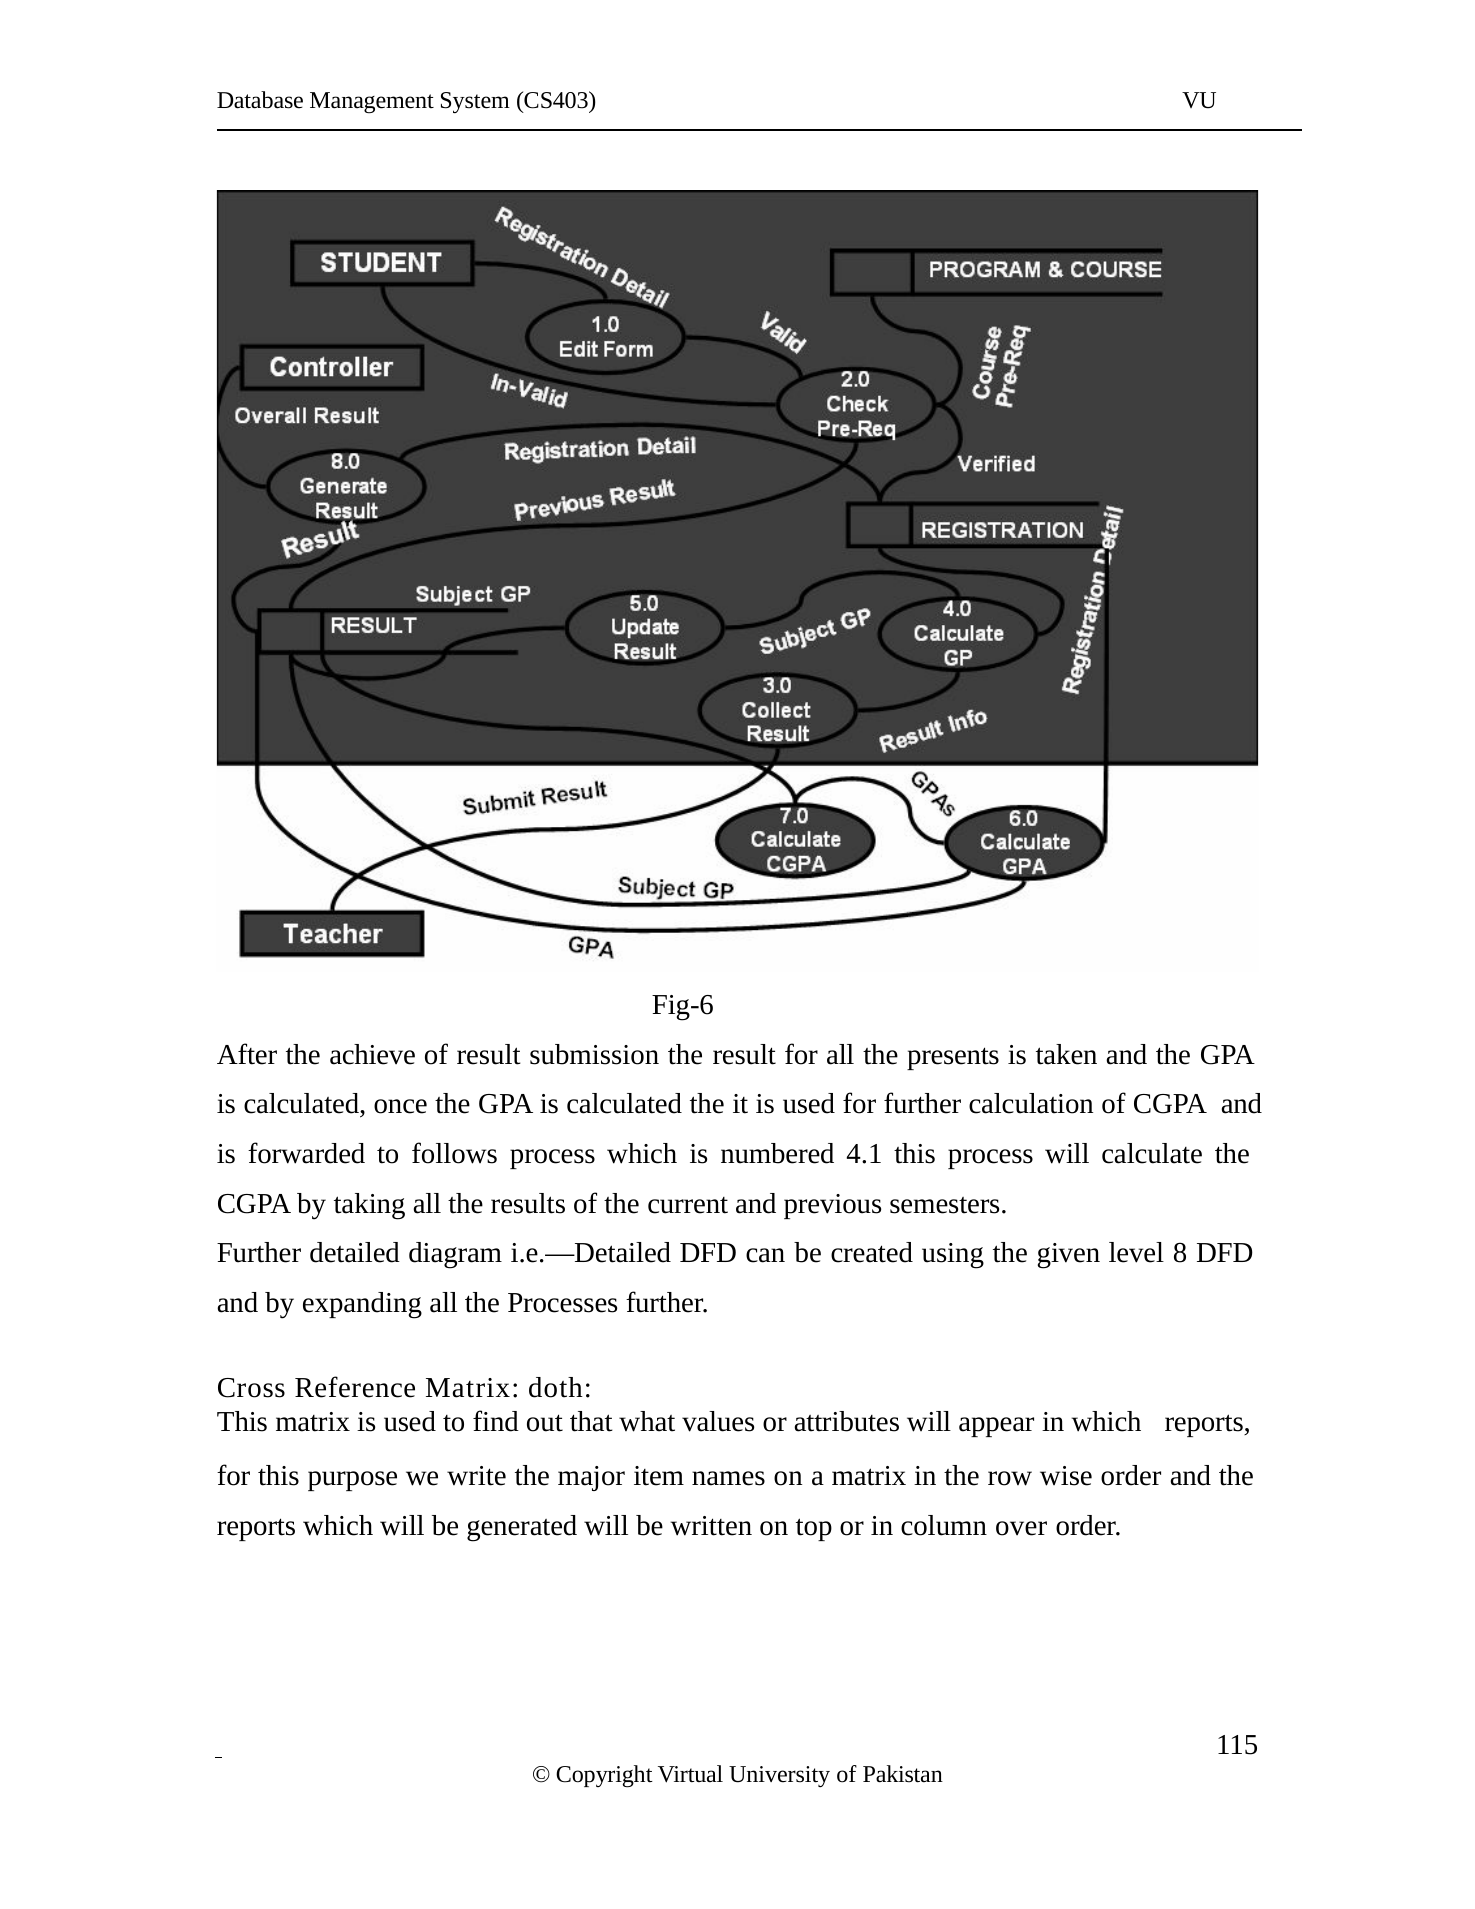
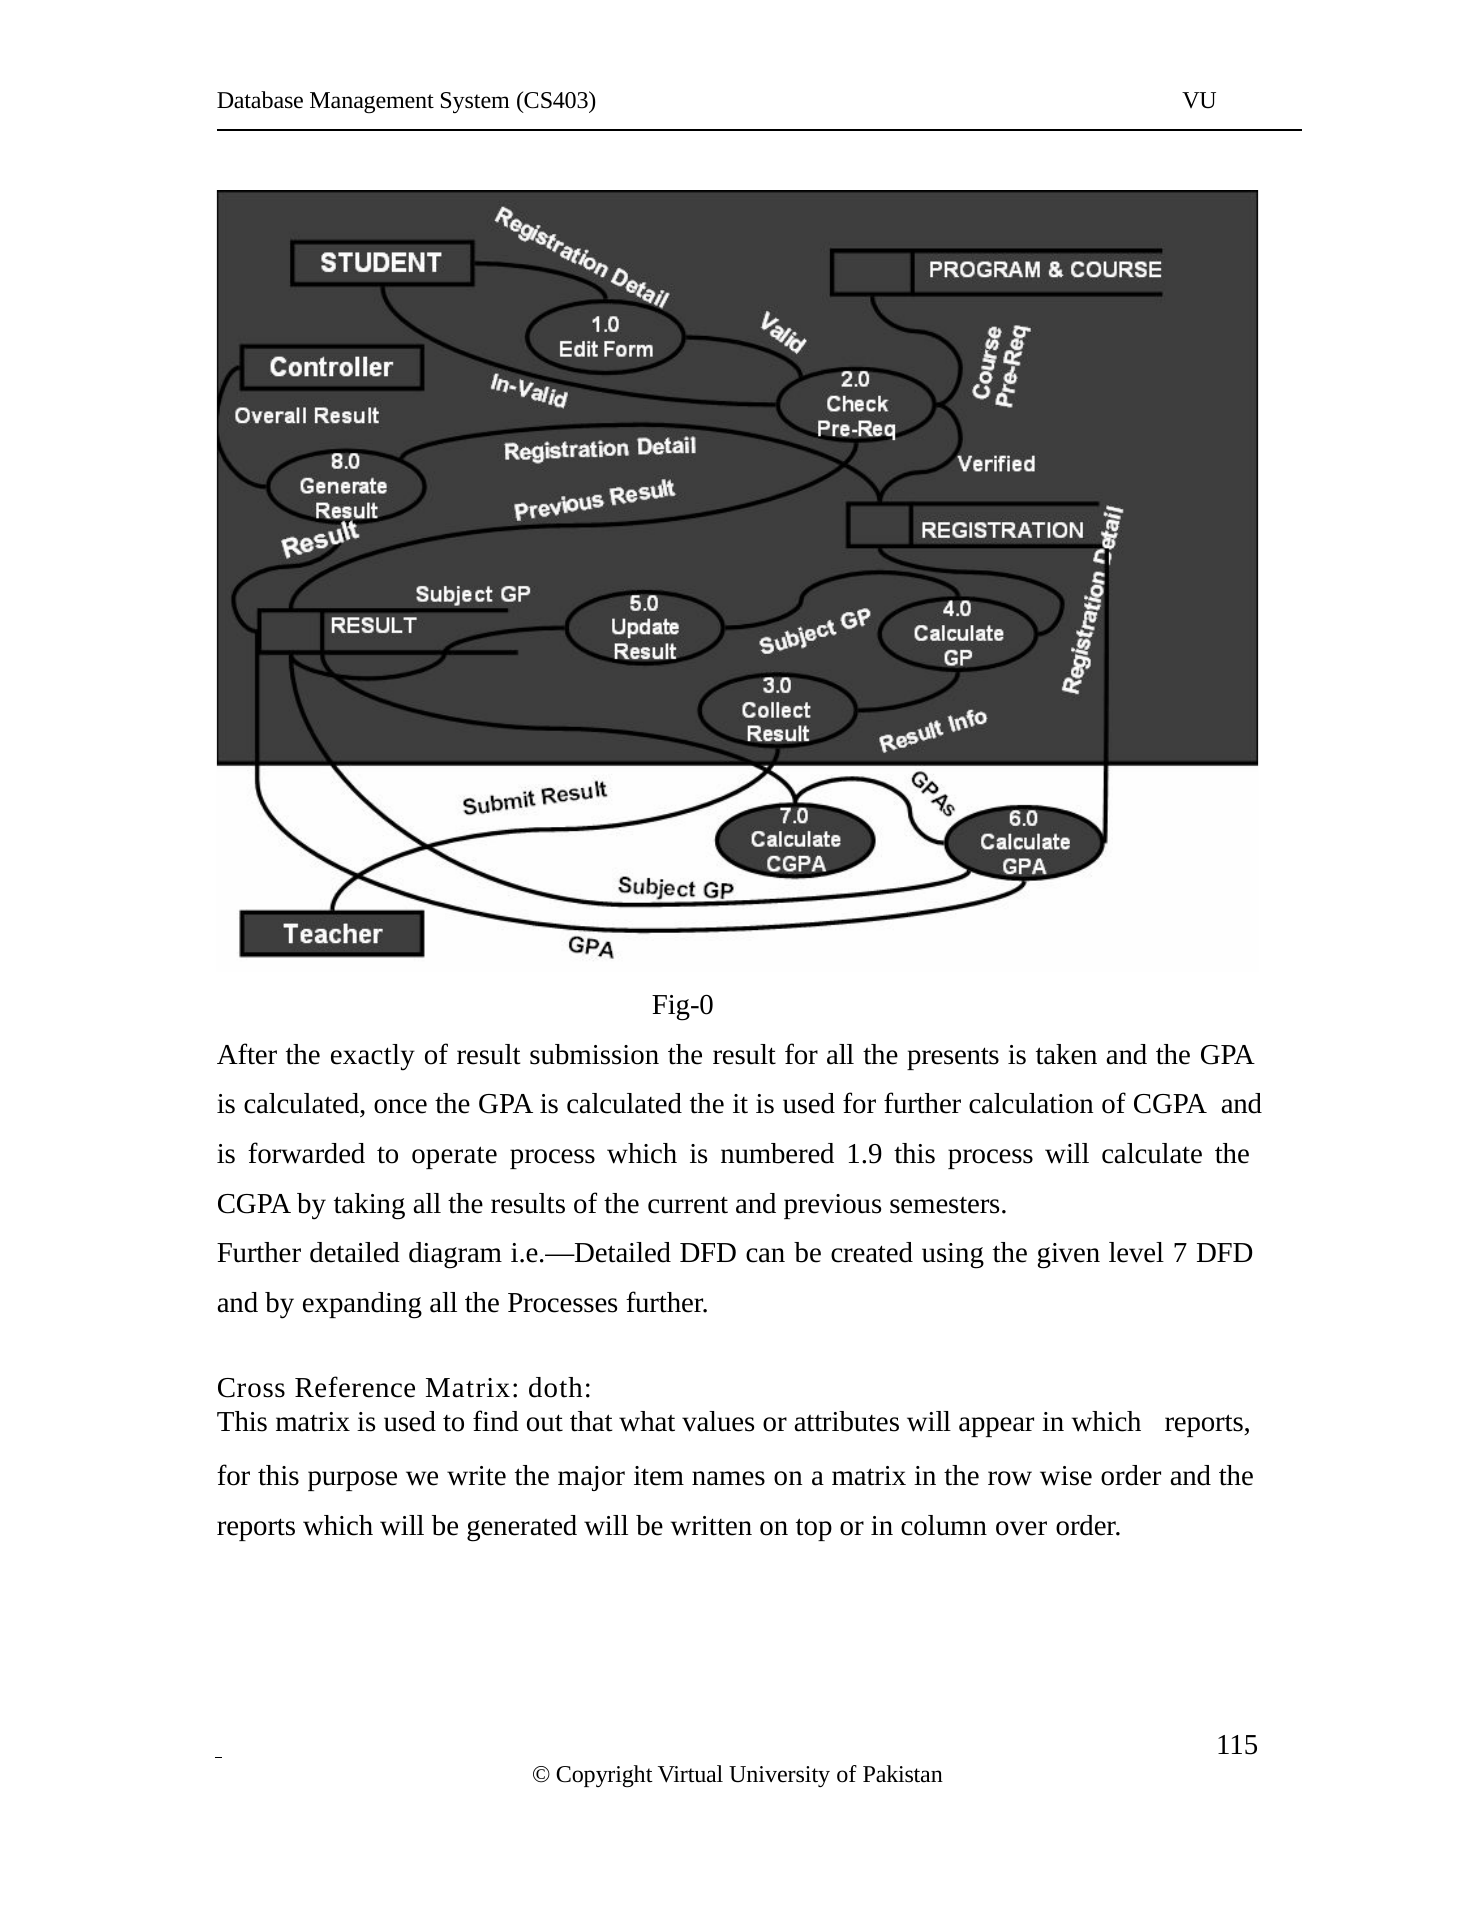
Fig-6: Fig-6 -> Fig-0
achieve: achieve -> exactly
follows: follows -> operate
4.1: 4.1 -> 1.9
8: 8 -> 7
